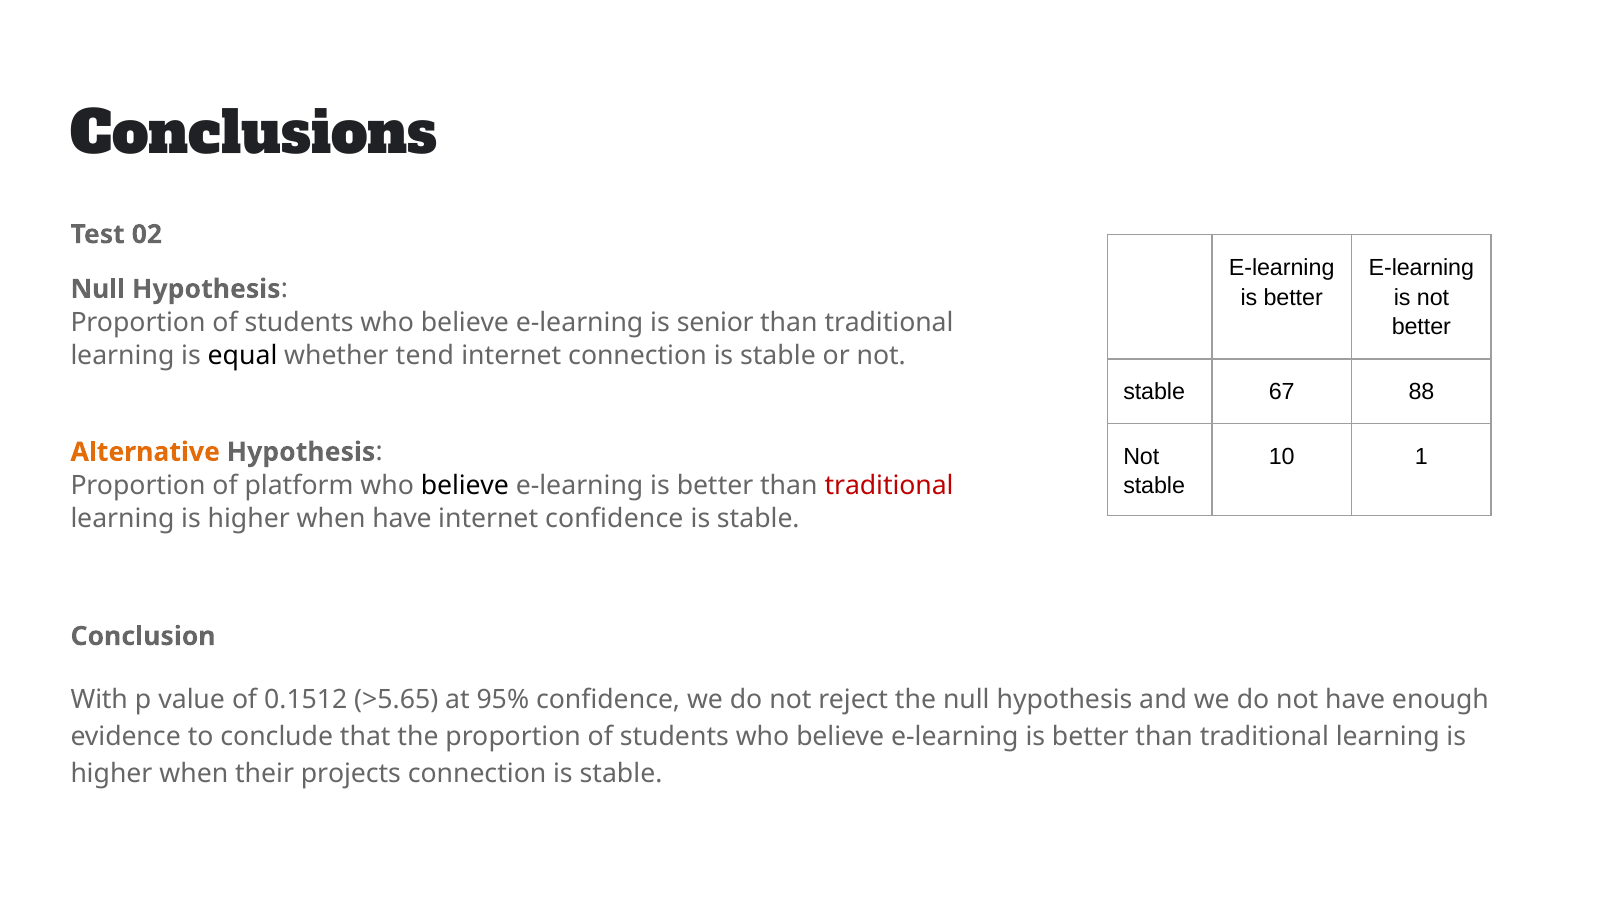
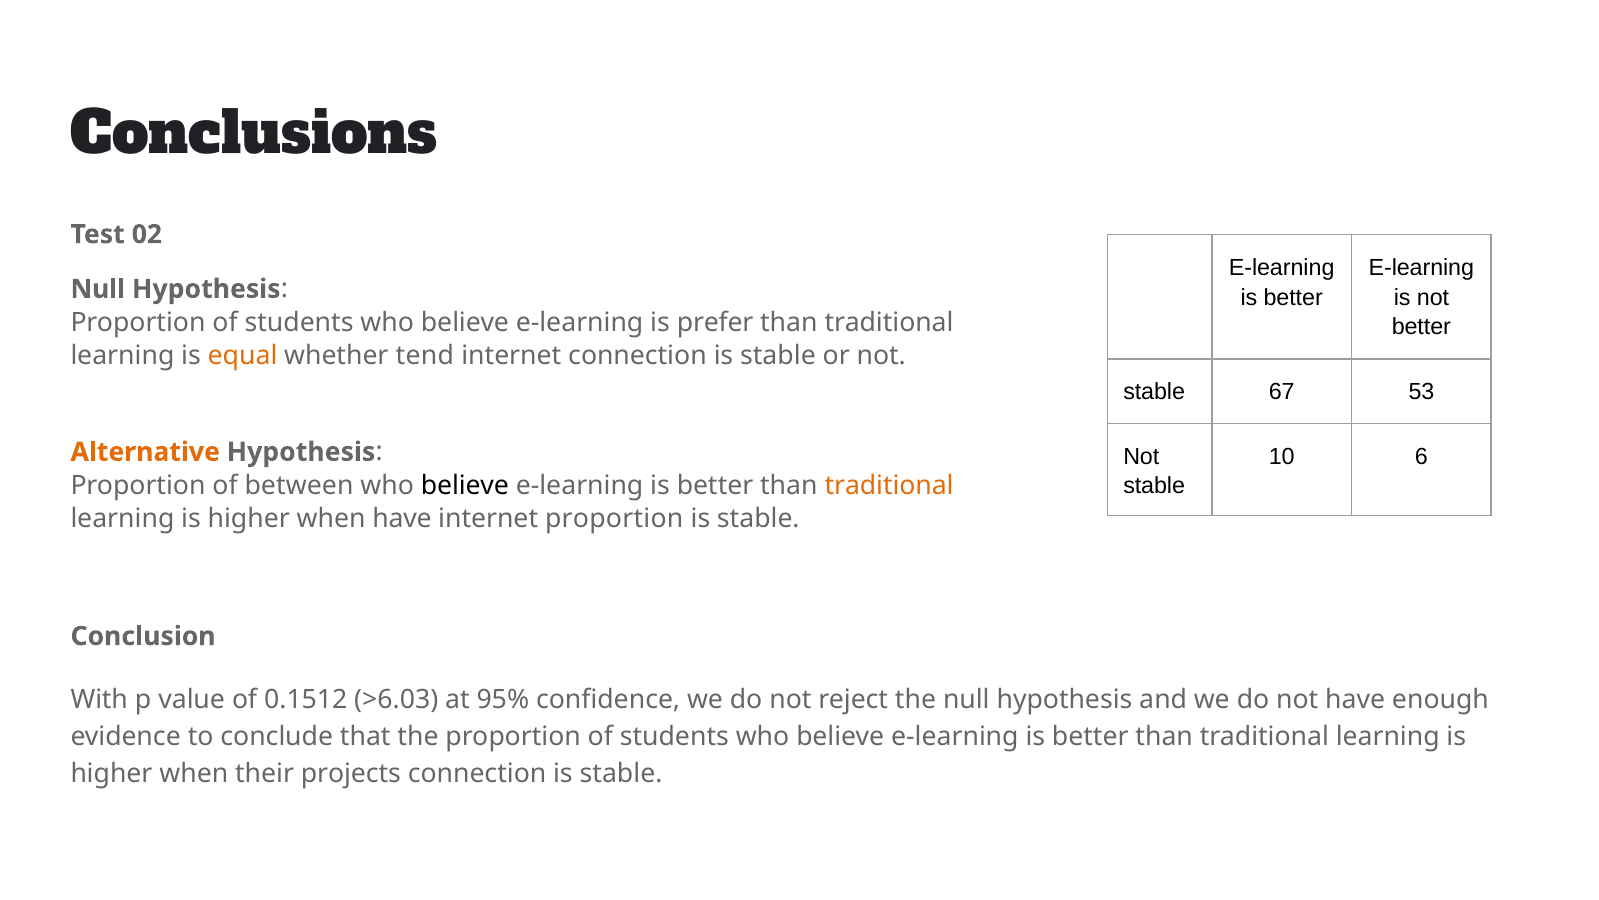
senior: senior -> prefer
equal colour: black -> orange
88: 88 -> 53
1: 1 -> 6
platform: platform -> between
traditional at (889, 485) colour: red -> orange
internet confidence: confidence -> proportion
>5.65: >5.65 -> >6.03
